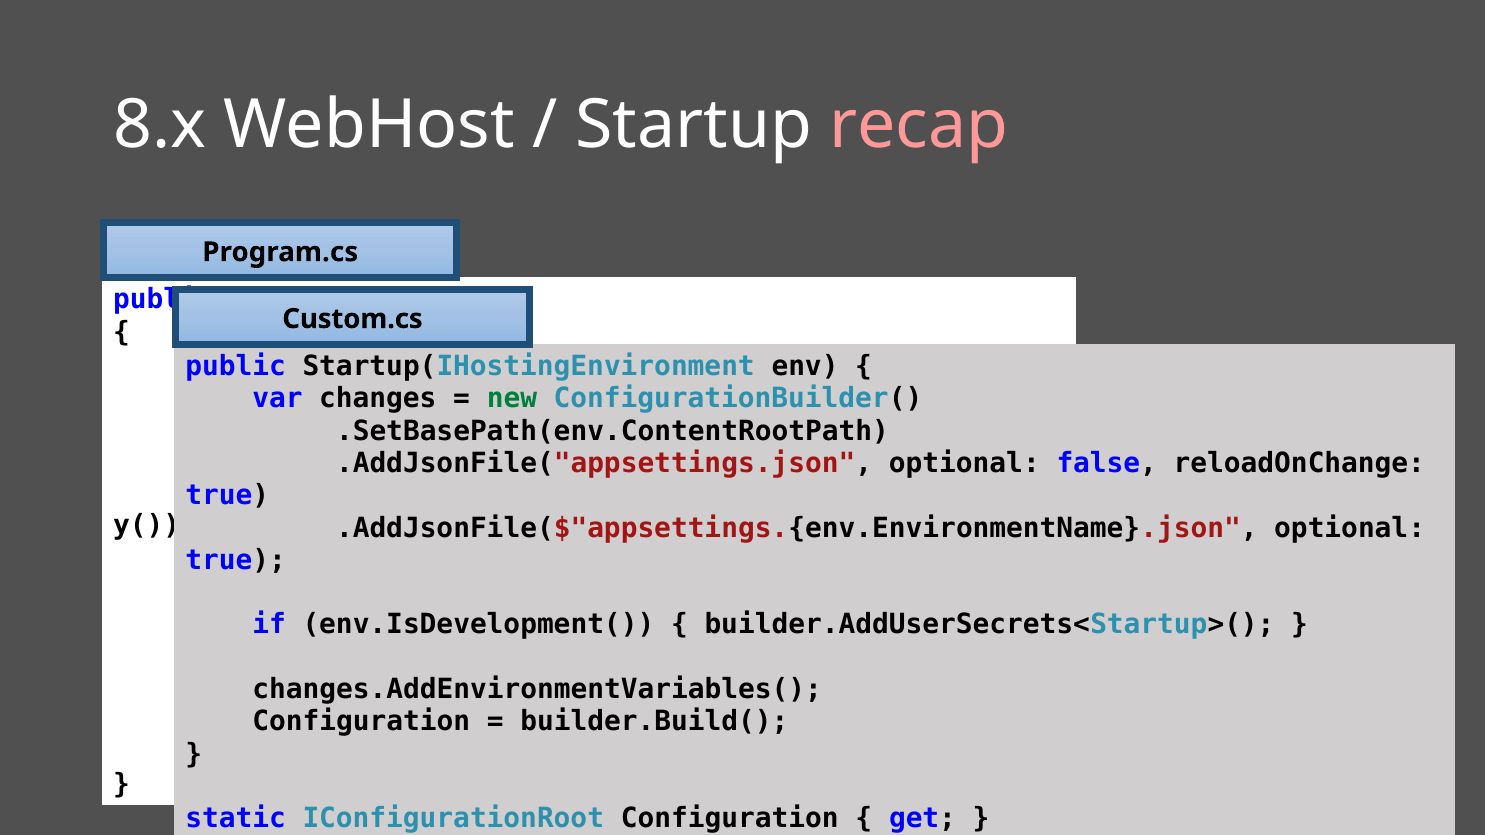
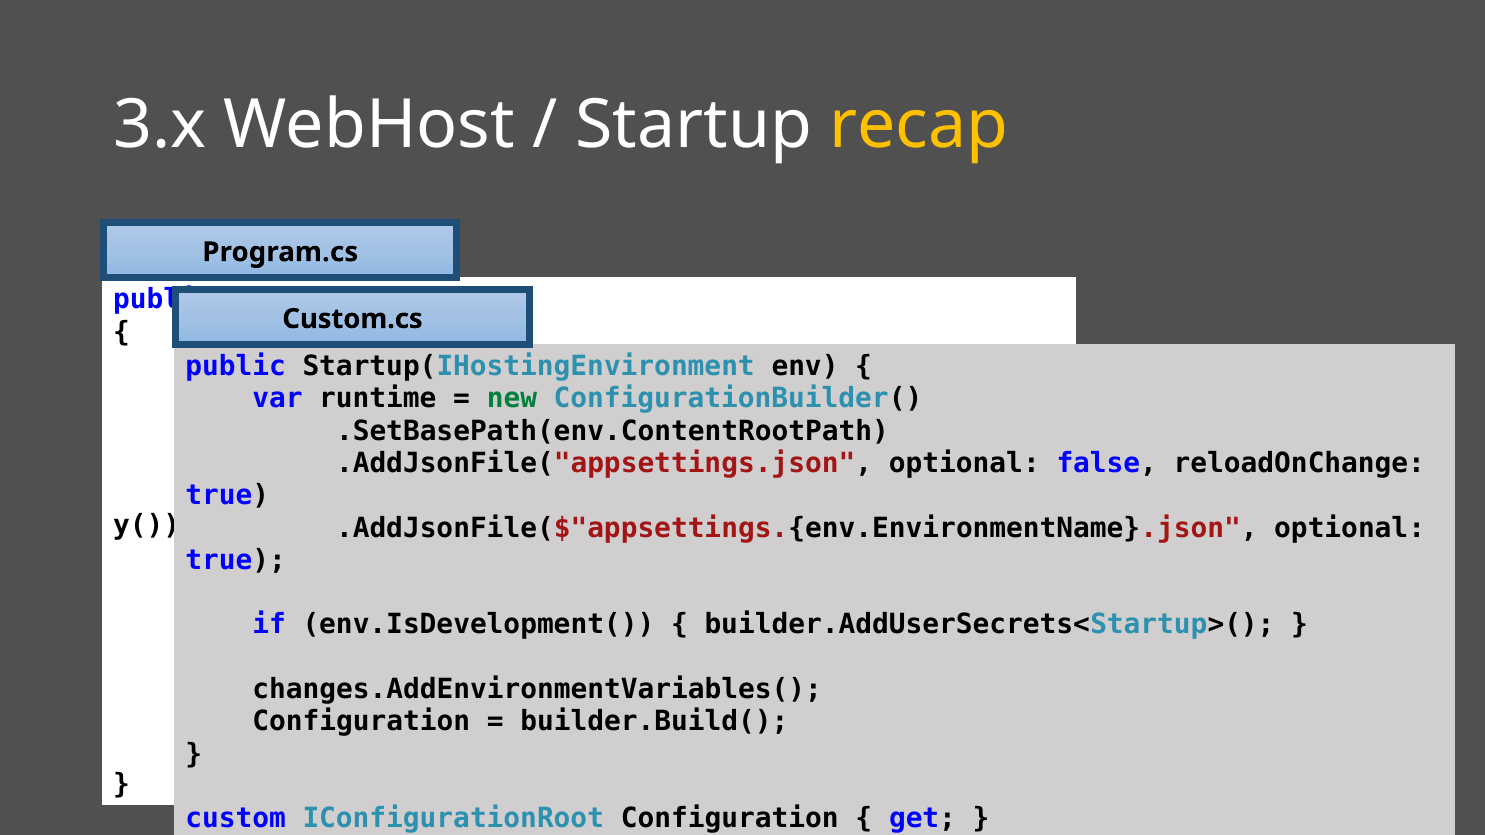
8.x: 8.x -> 3.x
recap colour: pink -> yellow
changes: changes -> runtime
static at (236, 819): static -> custom
